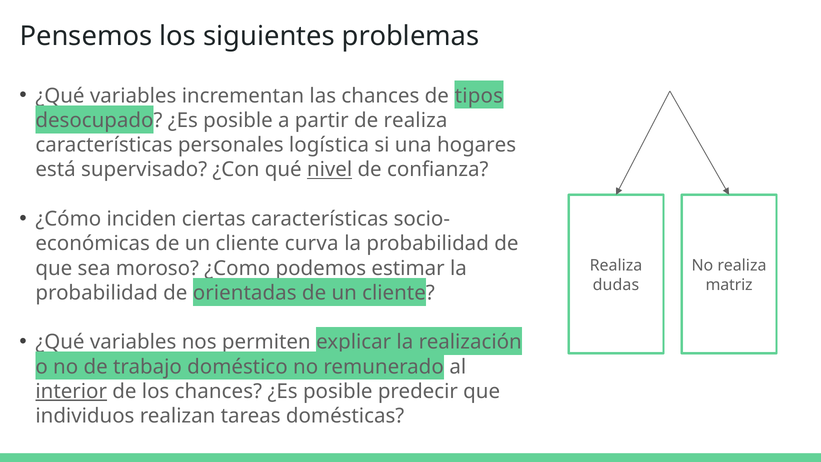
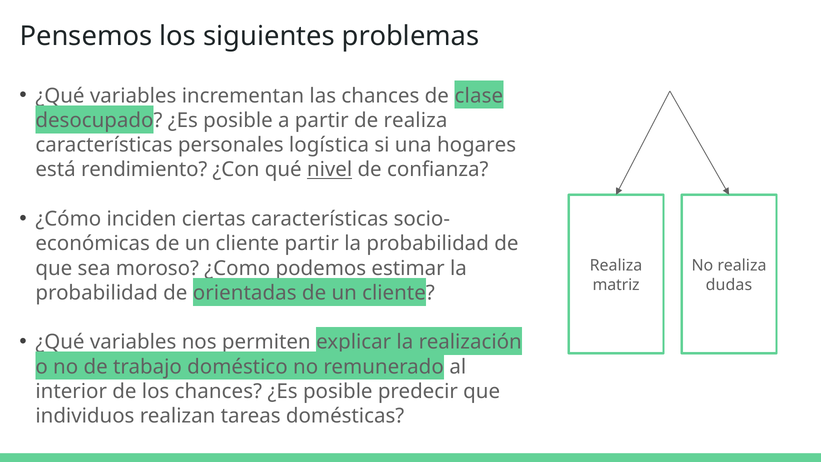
tipos: tipos -> clase
supervisado: supervisado -> rendimiento
cliente curva: curva -> partir
dudas: dudas -> matriz
matriz: matriz -> dudas
interior underline: present -> none
